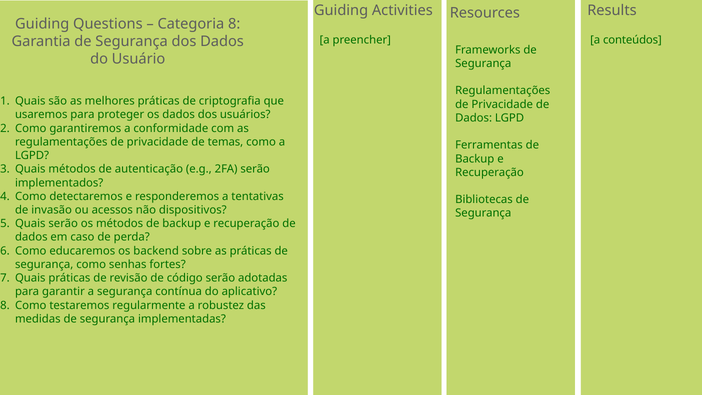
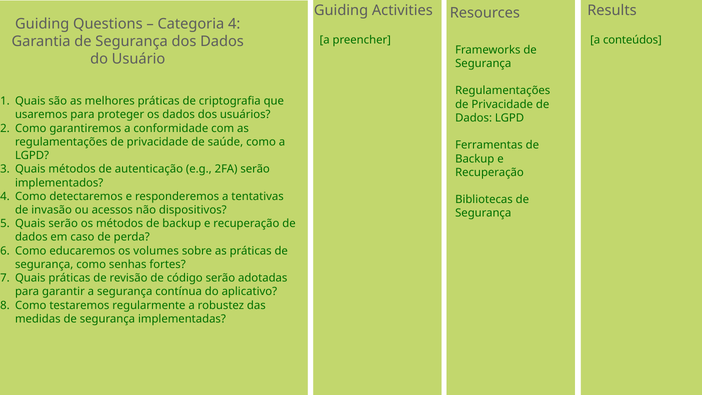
Categoria 8: 8 -> 4
temas: temas -> saúde
backend: backend -> volumes
